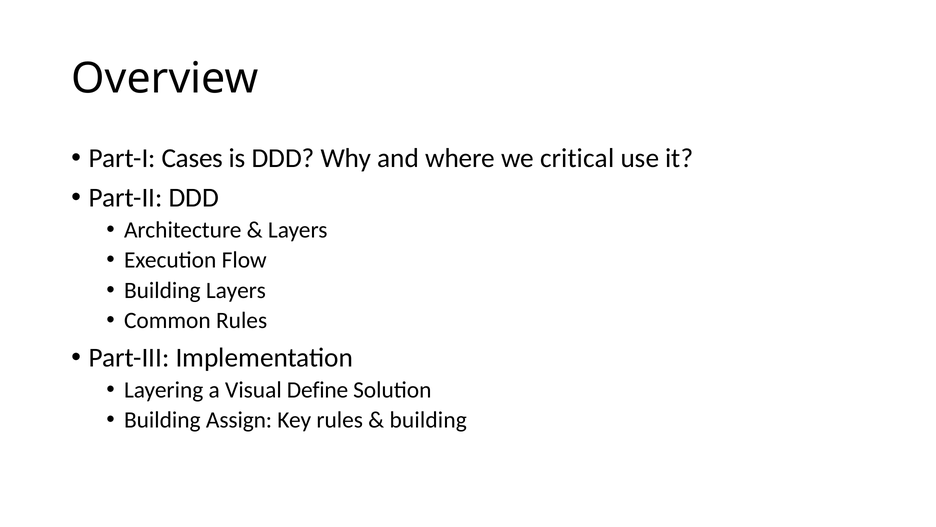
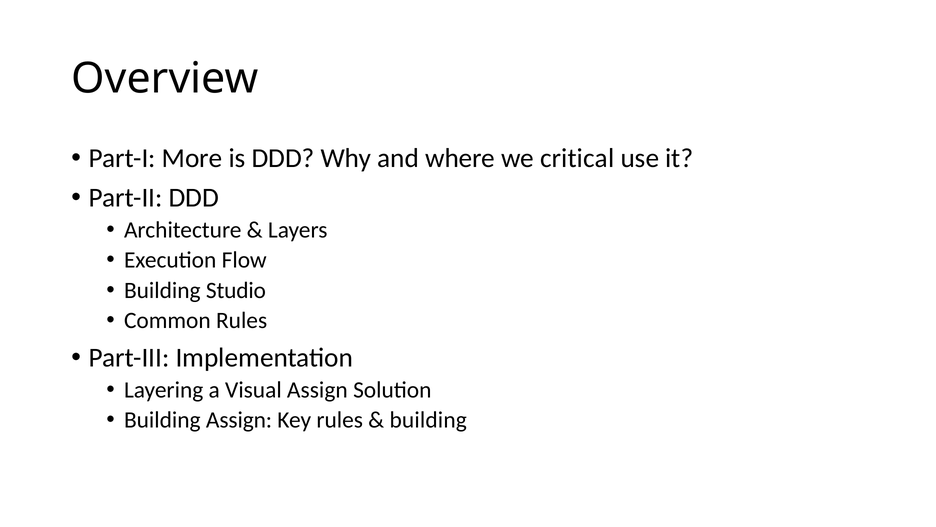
Cases: Cases -> More
Building Layers: Layers -> Studio
Visual Define: Define -> Assign
